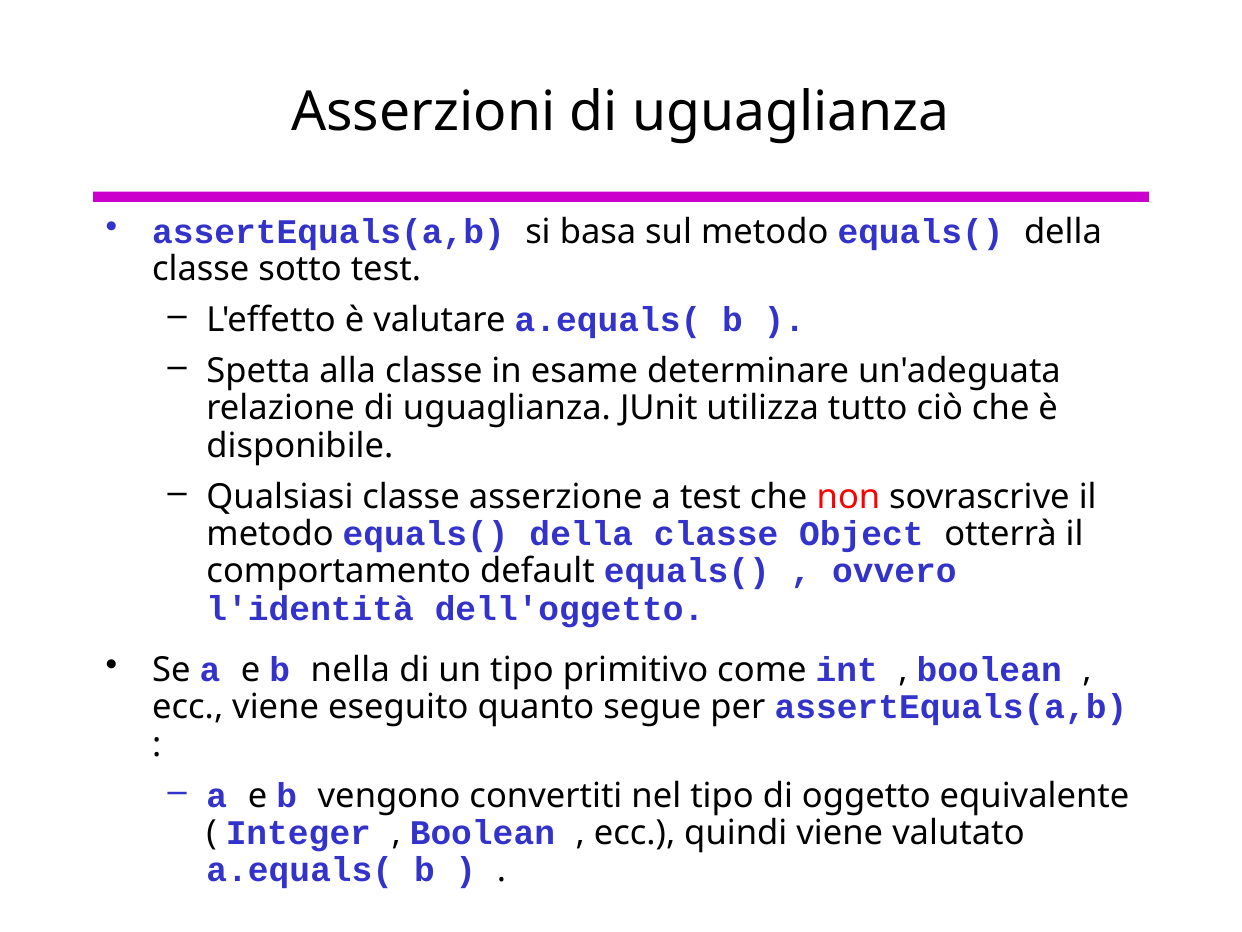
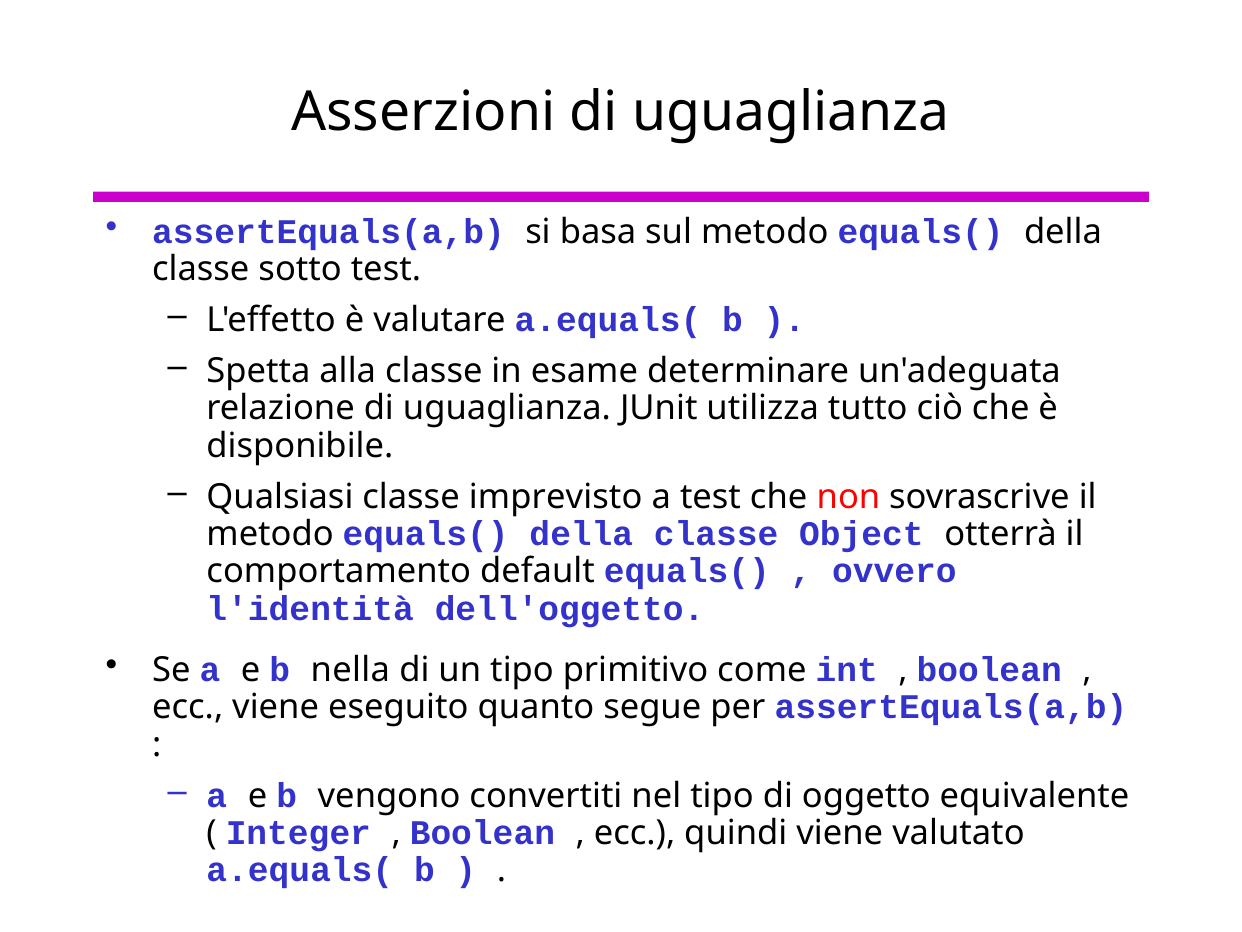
asserzione: asserzione -> imprevisto
